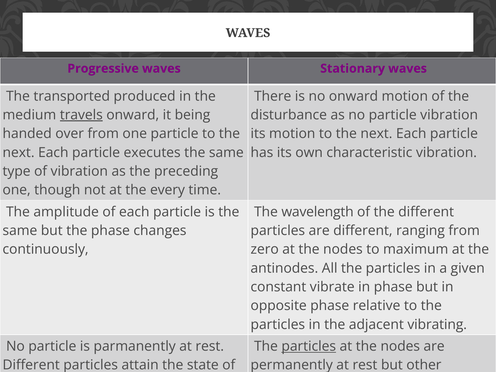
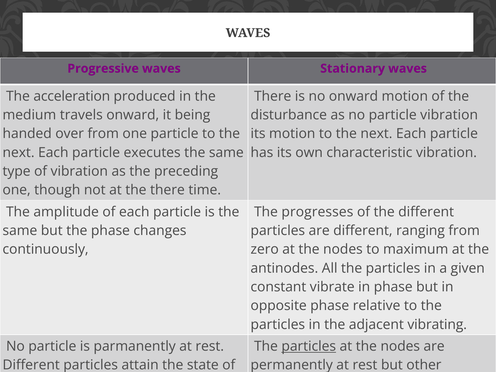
transported: transported -> acceleration
travels underline: present -> none
the every: every -> there
wavelength: wavelength -> progresses
